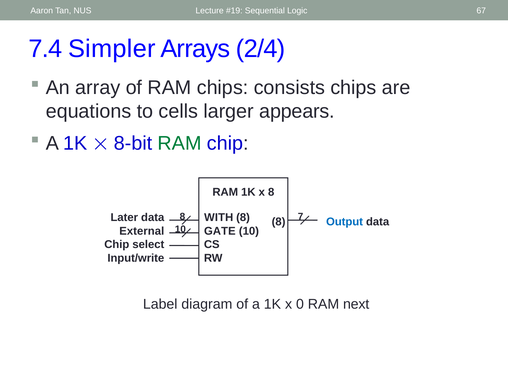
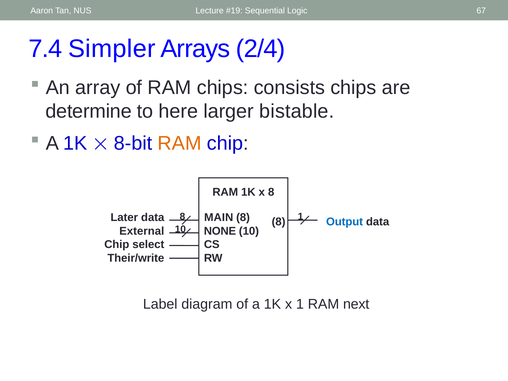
equations: equations -> determine
cells: cells -> here
appears: appears -> bistable
RAM at (180, 143) colour: green -> orange
8 7: 7 -> 1
WITH: WITH -> MAIN
GATE: GATE -> NONE
Input/write: Input/write -> Their/write
x 0: 0 -> 1
